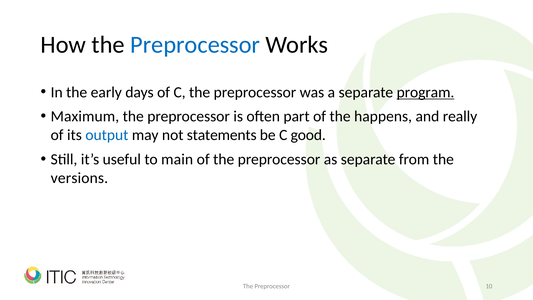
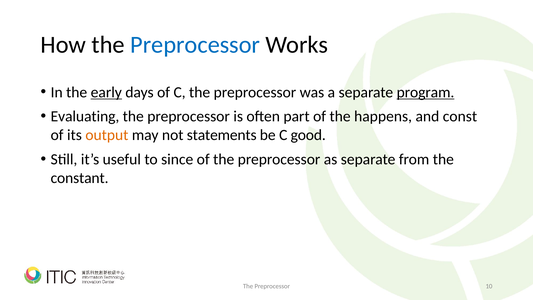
early underline: none -> present
Maximum: Maximum -> Evaluating
really: really -> const
output colour: blue -> orange
main: main -> since
versions: versions -> constant
